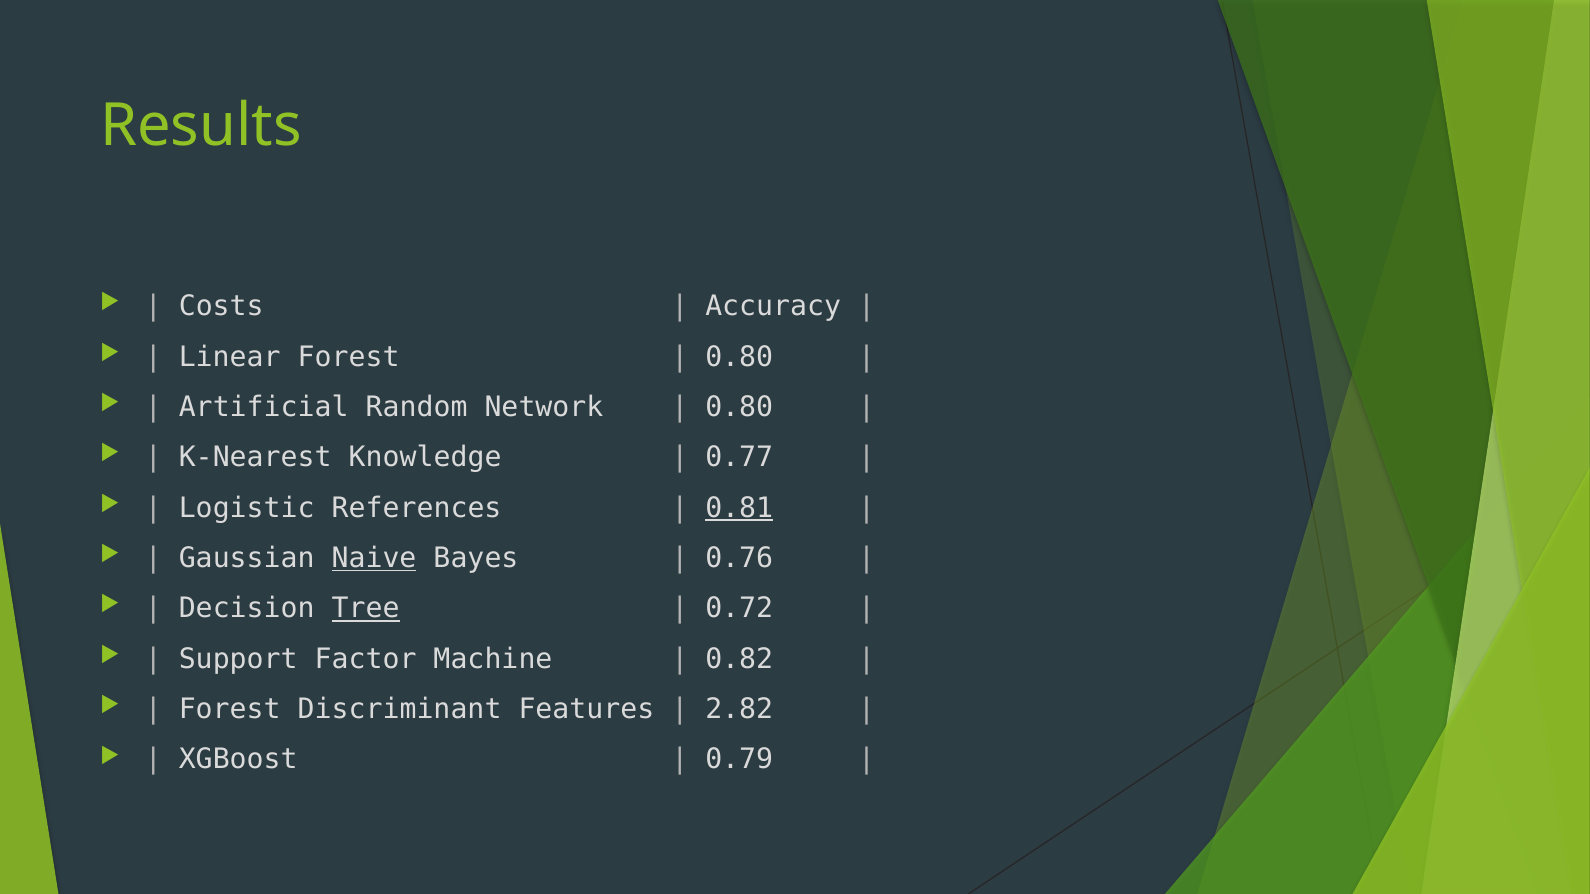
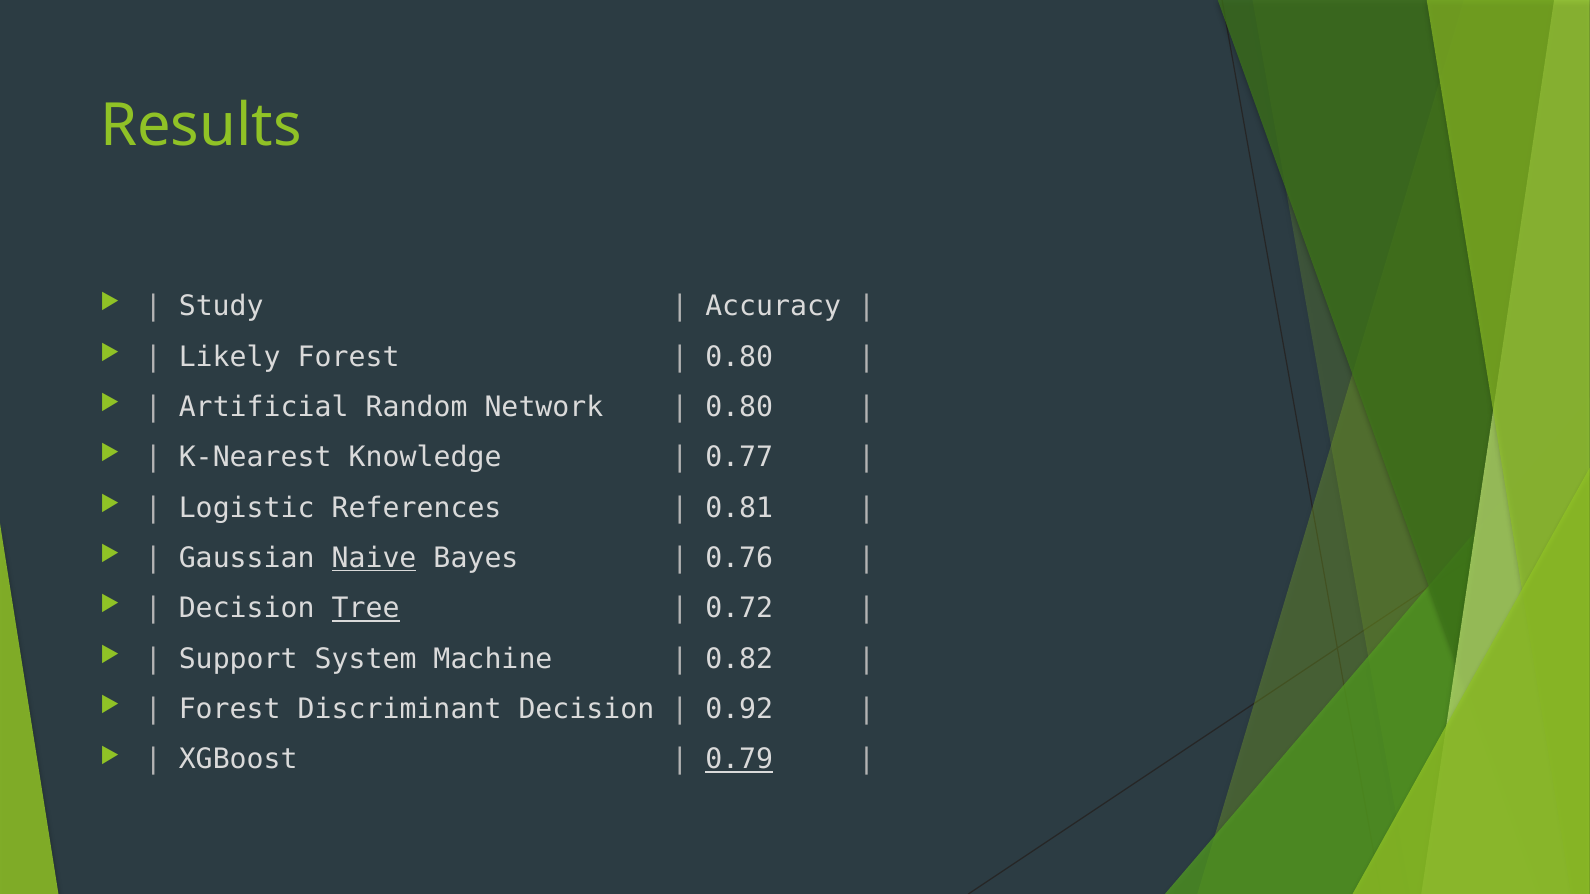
Costs: Costs -> Study
Linear: Linear -> Likely
0.81 underline: present -> none
Factor: Factor -> System
Discriminant Features: Features -> Decision
2.82: 2.82 -> 0.92
0.79 underline: none -> present
